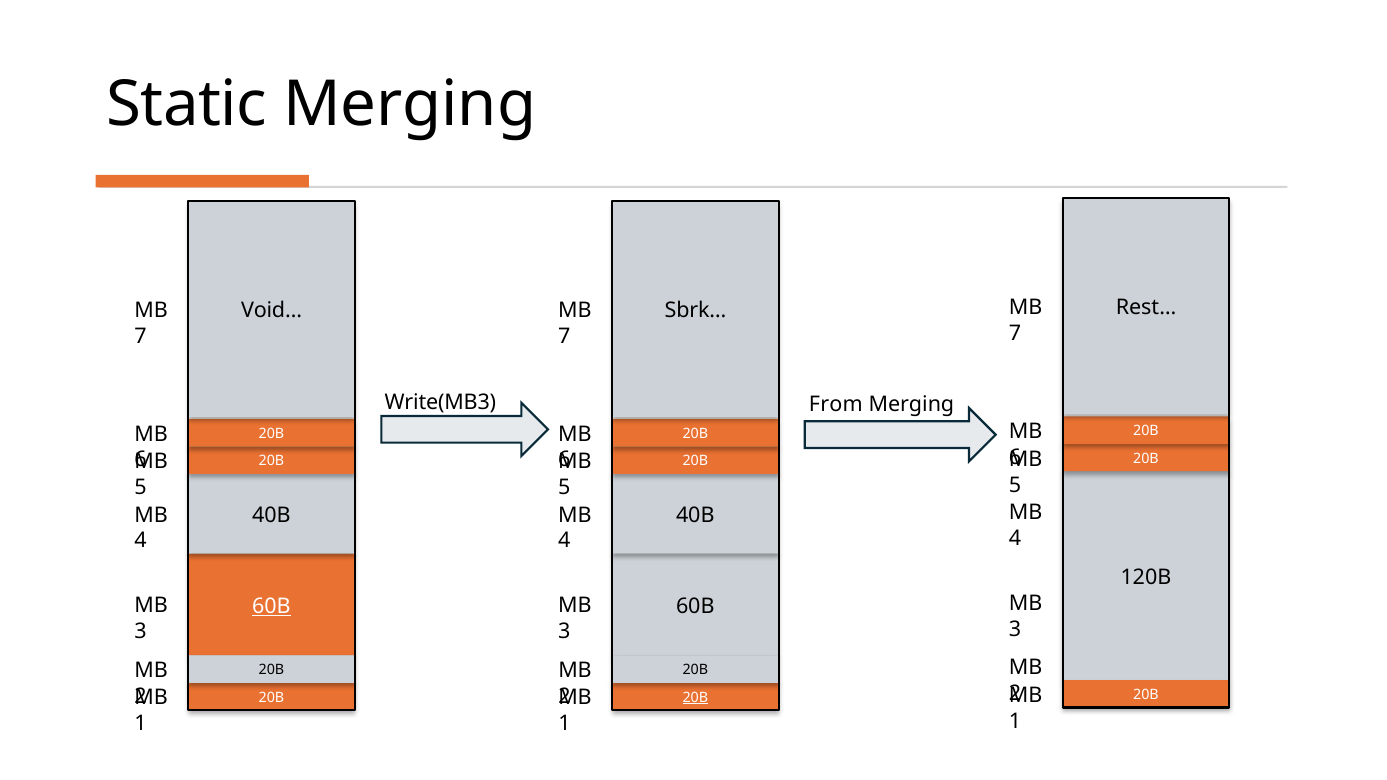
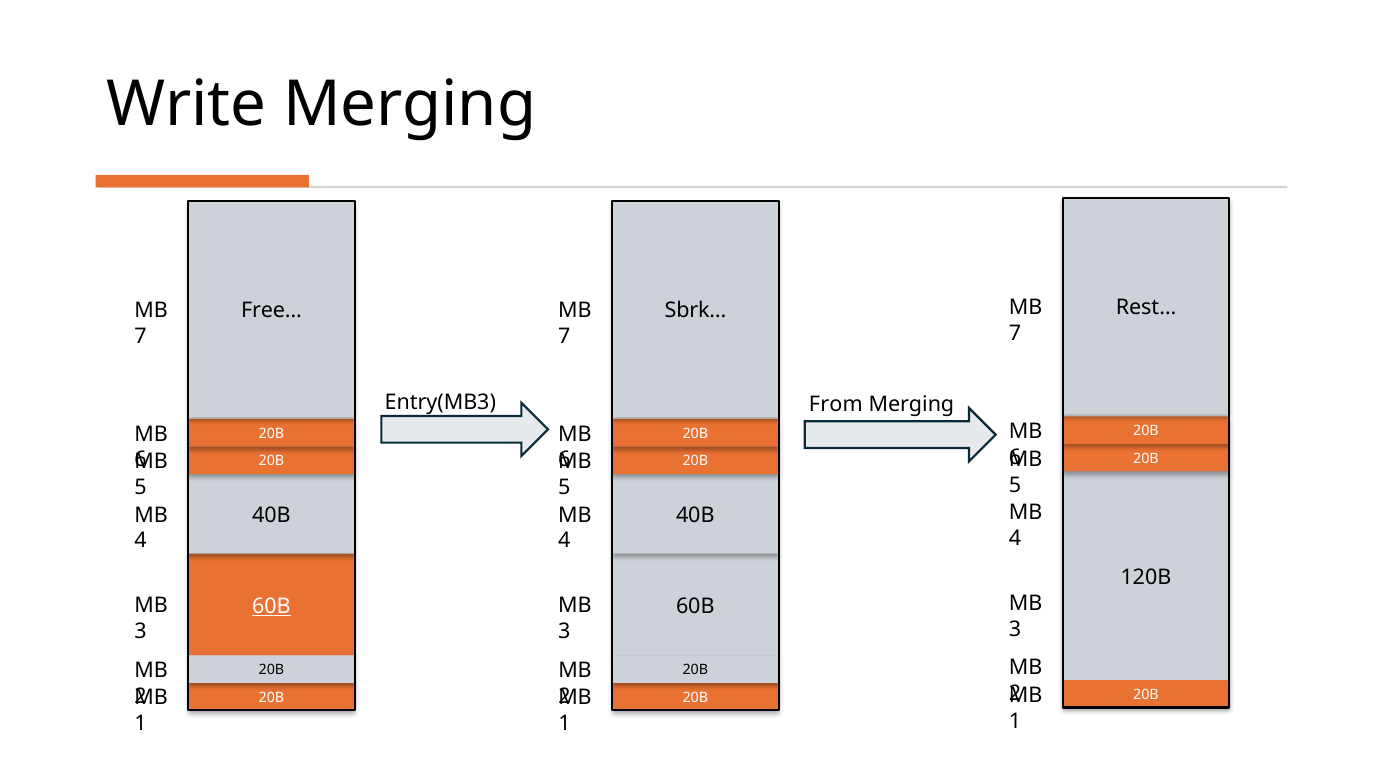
Static: Static -> Write
Void…: Void… -> Free…
Write(MB3: Write(MB3 -> Entry(MB3
20B at (695, 698) underline: present -> none
